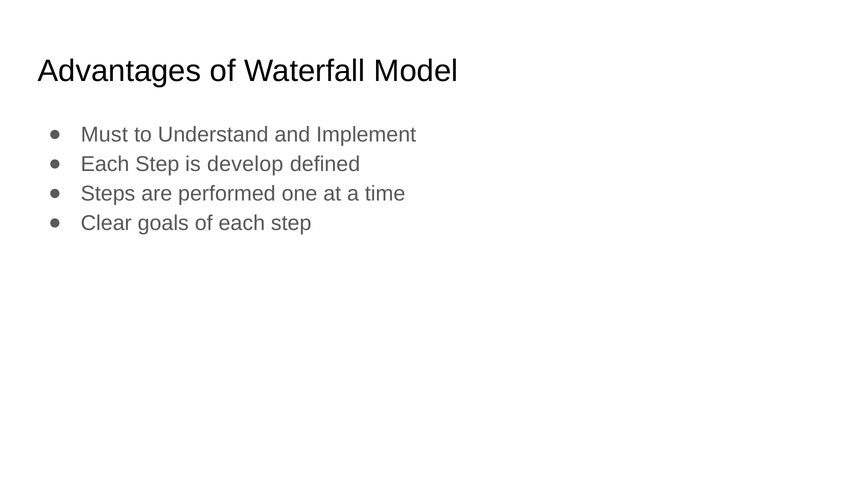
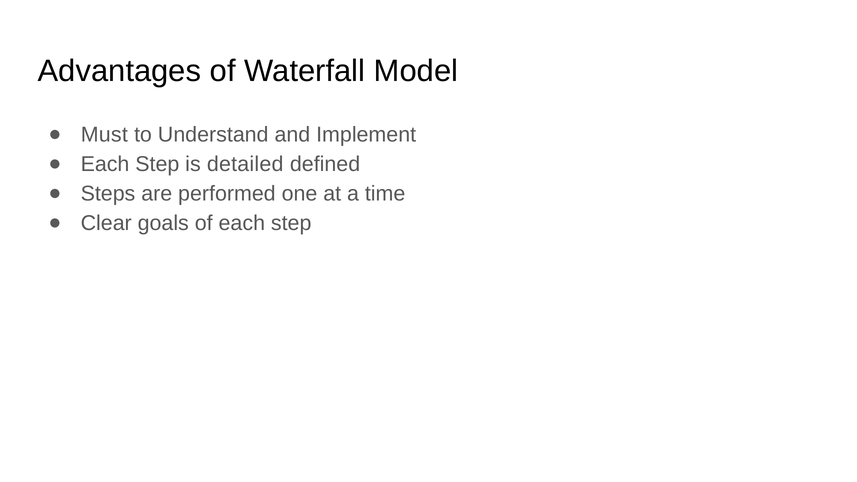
develop: develop -> detailed
